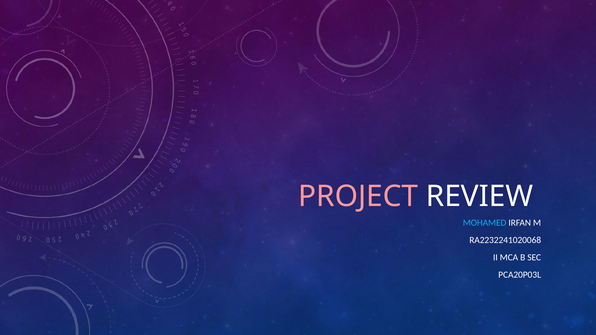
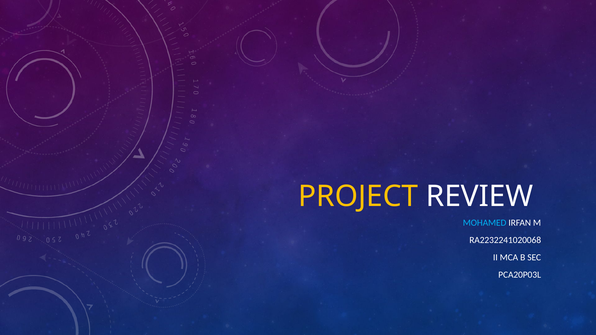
PROJECT colour: pink -> yellow
